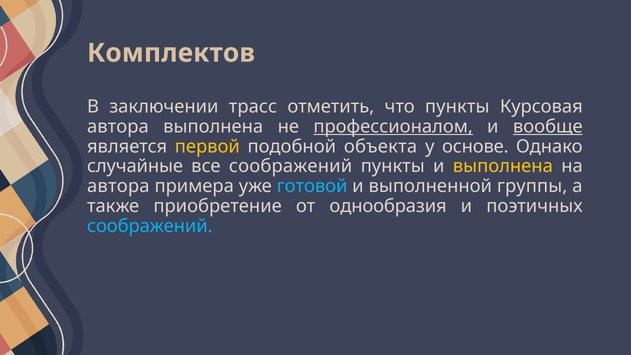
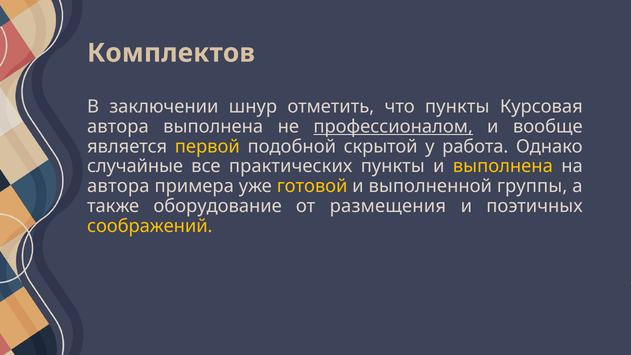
трасс: трасс -> шнур
вообще underline: present -> none
объекта: объекта -> скрытой
основе: основе -> работа
все соображений: соображений -> практических
готовой colour: light blue -> yellow
приобретение: приобретение -> оборудование
однообразия: однообразия -> размещения
соображений at (150, 226) colour: light blue -> yellow
